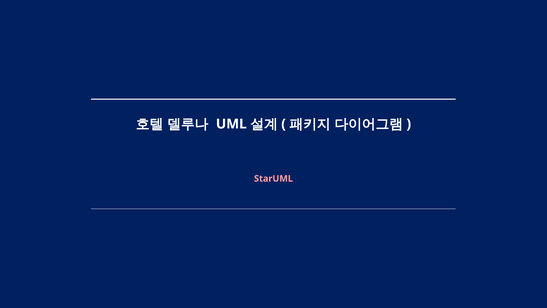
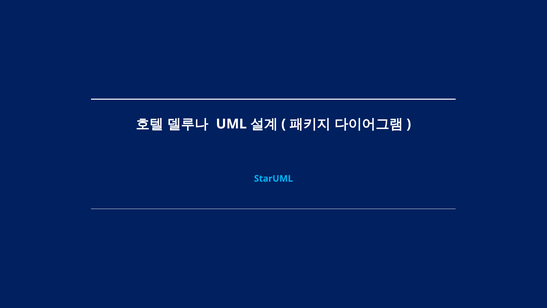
StarUML colour: pink -> light blue
